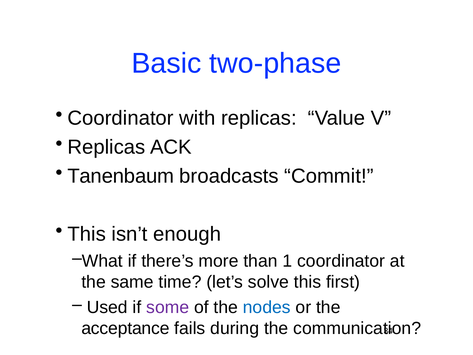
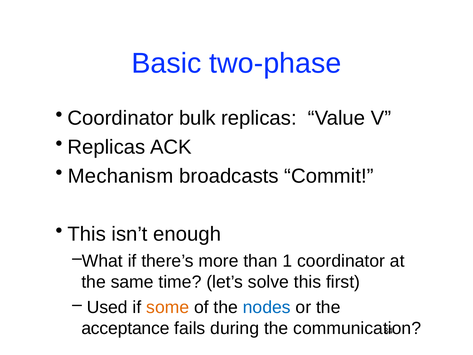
with: with -> bulk
Tanenbaum: Tanenbaum -> Mechanism
some colour: purple -> orange
